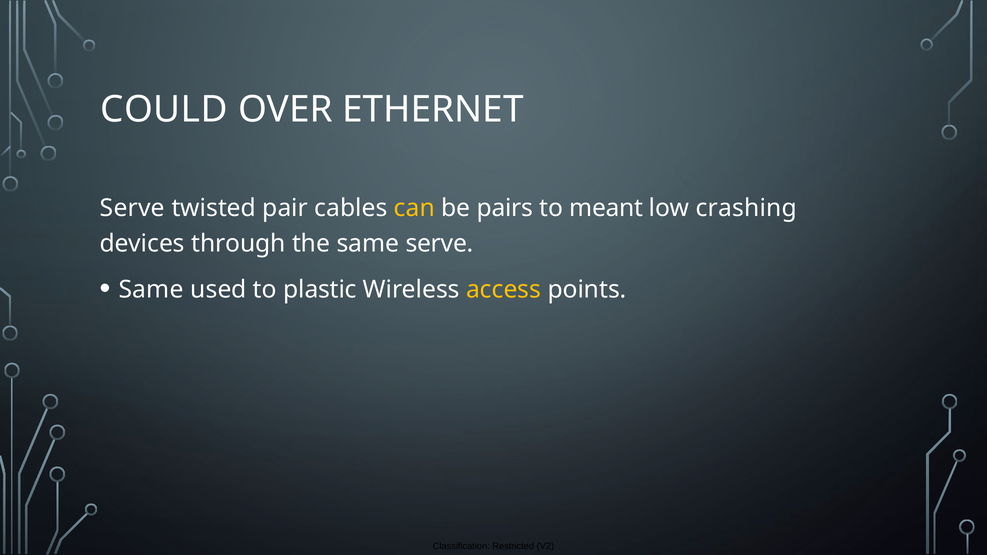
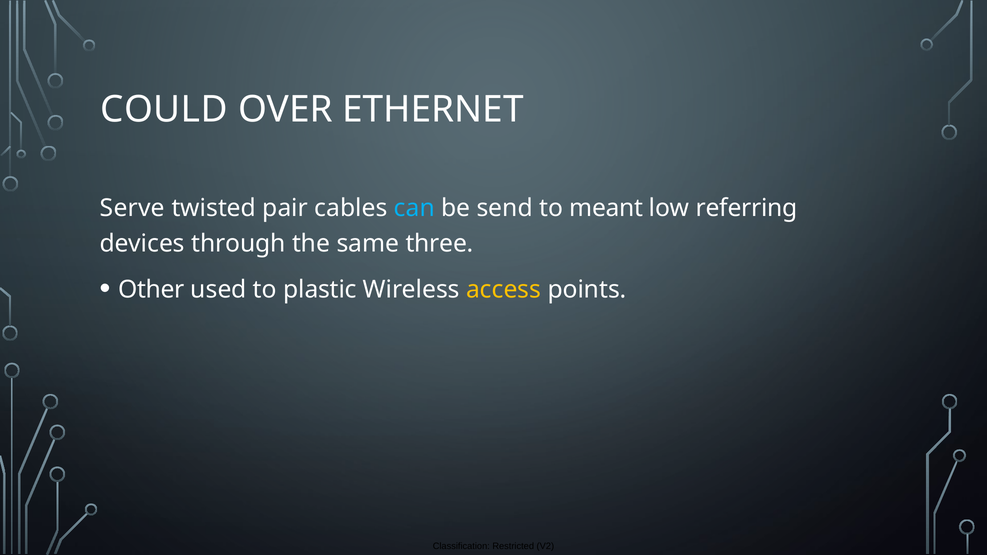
can colour: yellow -> light blue
pairs: pairs -> send
crashing: crashing -> referring
same serve: serve -> three
Same at (151, 290): Same -> Other
